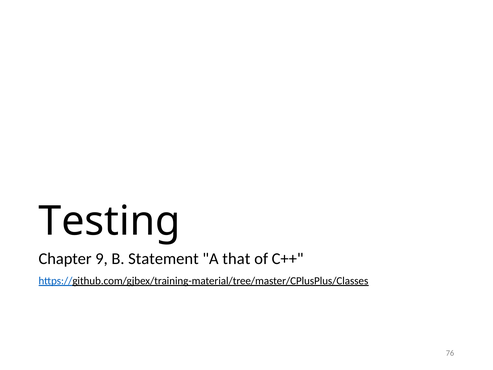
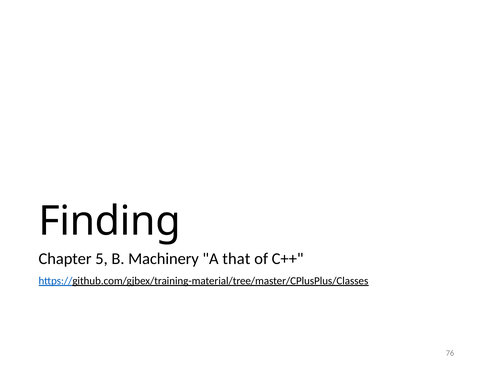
Testing: Testing -> Finding
9: 9 -> 5
Statement: Statement -> Machinery
